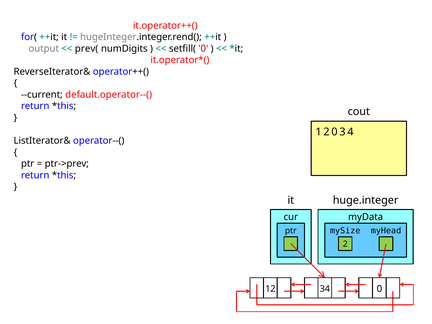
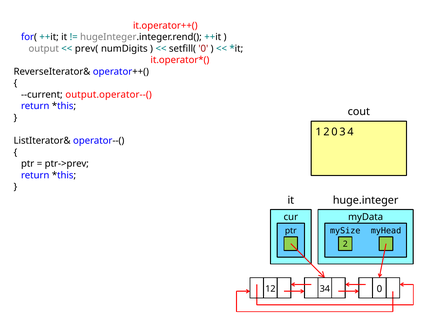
default.operator--(: default.operator--( -> output.operator--(
